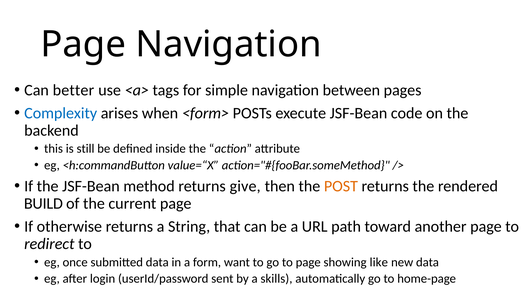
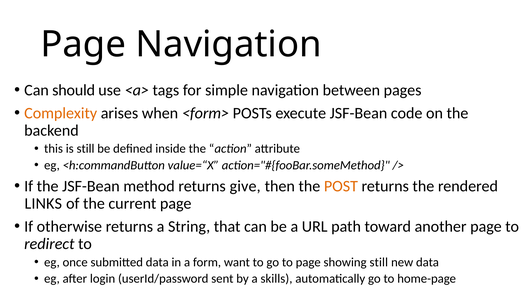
better: better -> should
Complexity colour: blue -> orange
BUILD: BUILD -> LINKS
showing like: like -> still
